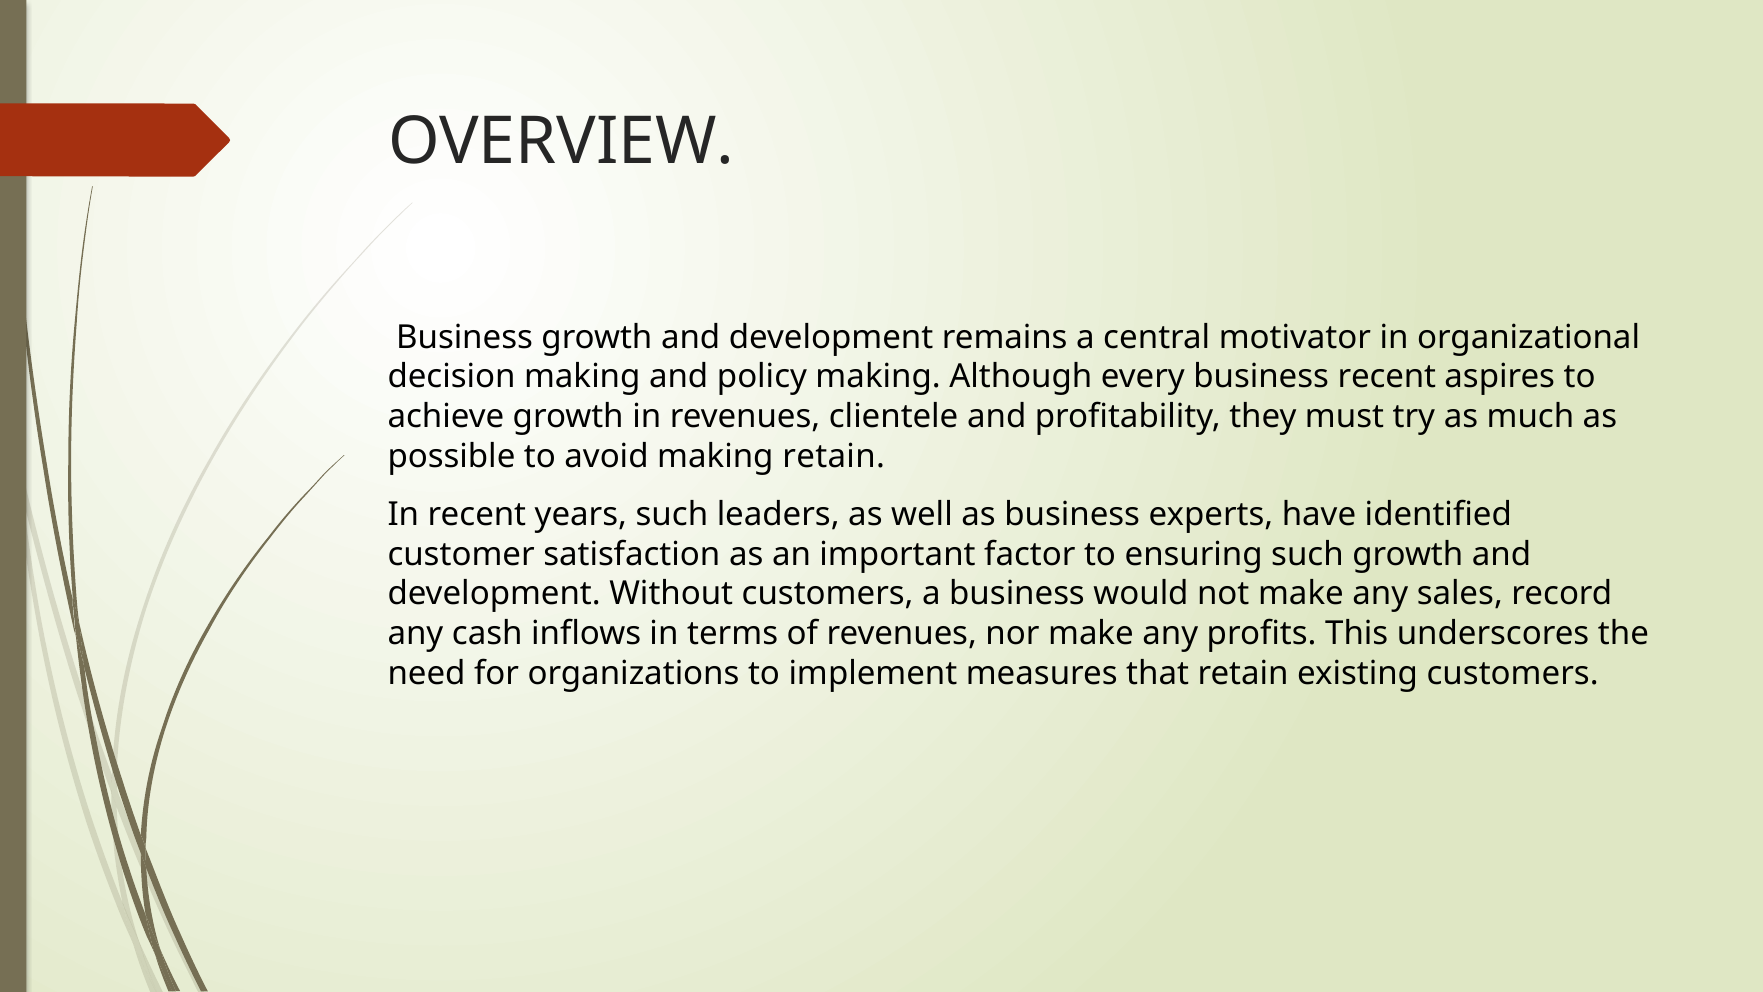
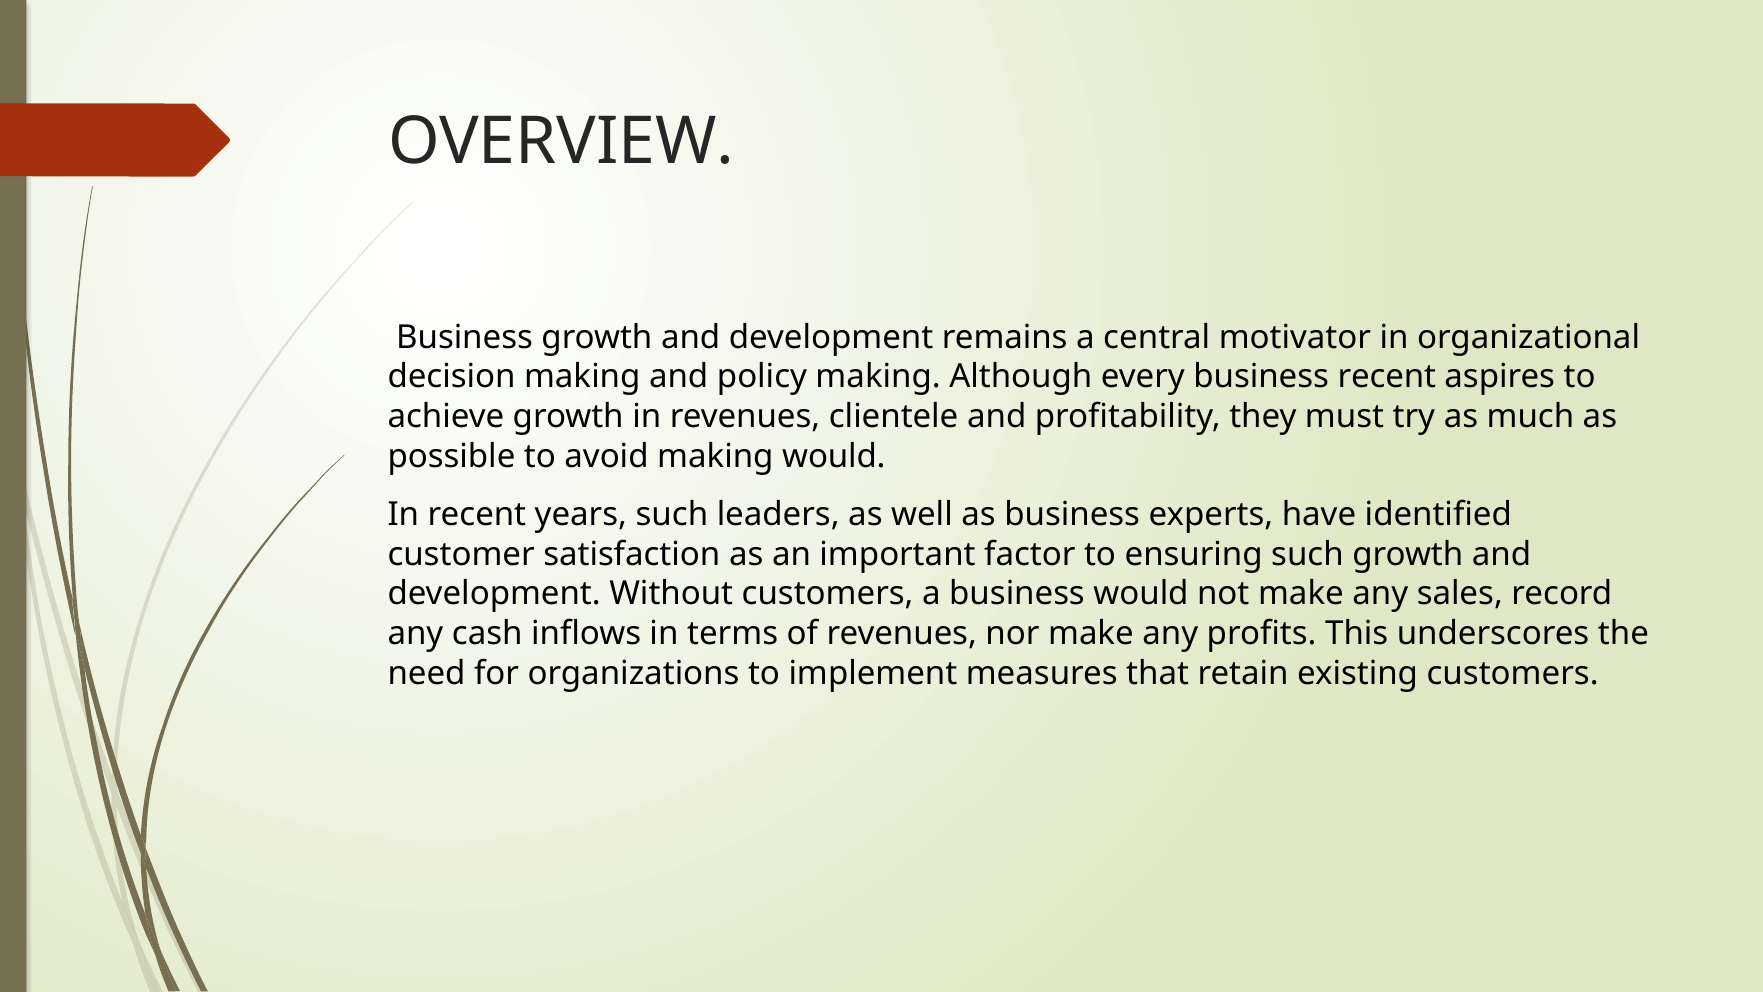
making retain: retain -> would
